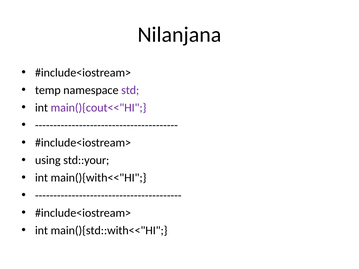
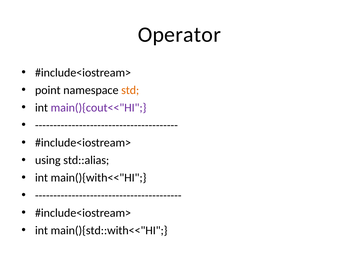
Nilanjana: Nilanjana -> Operator
temp: temp -> point
std colour: purple -> orange
std::your: std::your -> std::alias
